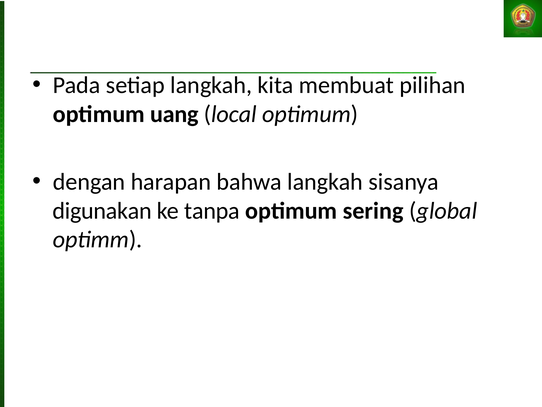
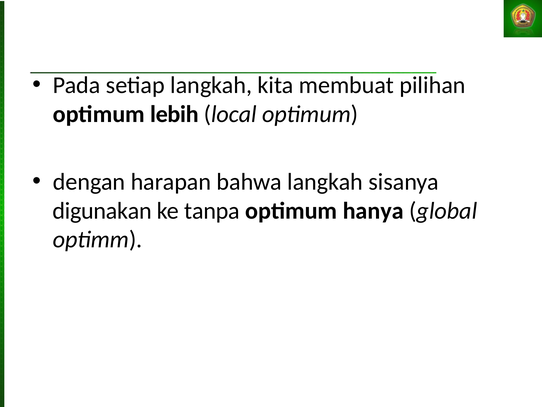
uang: uang -> lebih
sering: sering -> hanya
